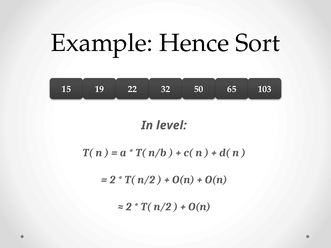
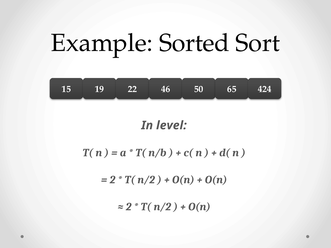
Hence: Hence -> Sorted
32: 32 -> 46
103: 103 -> 424
